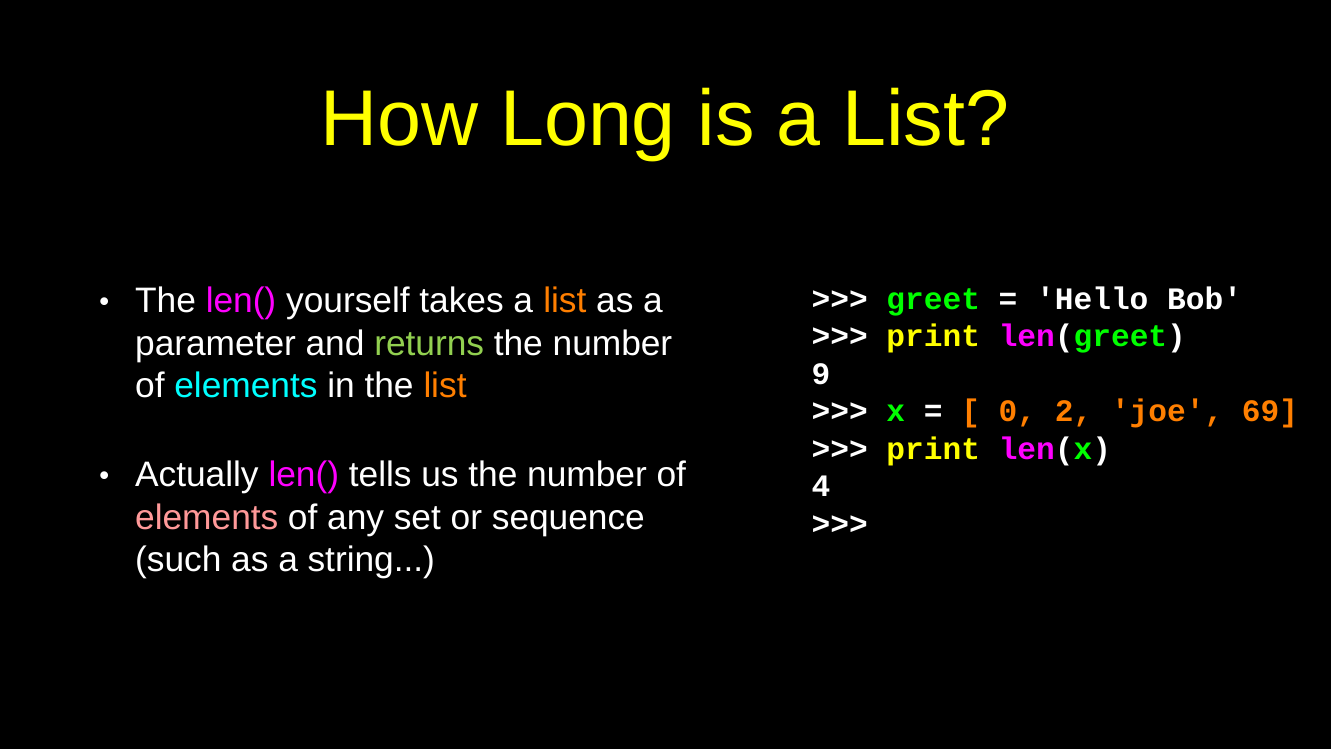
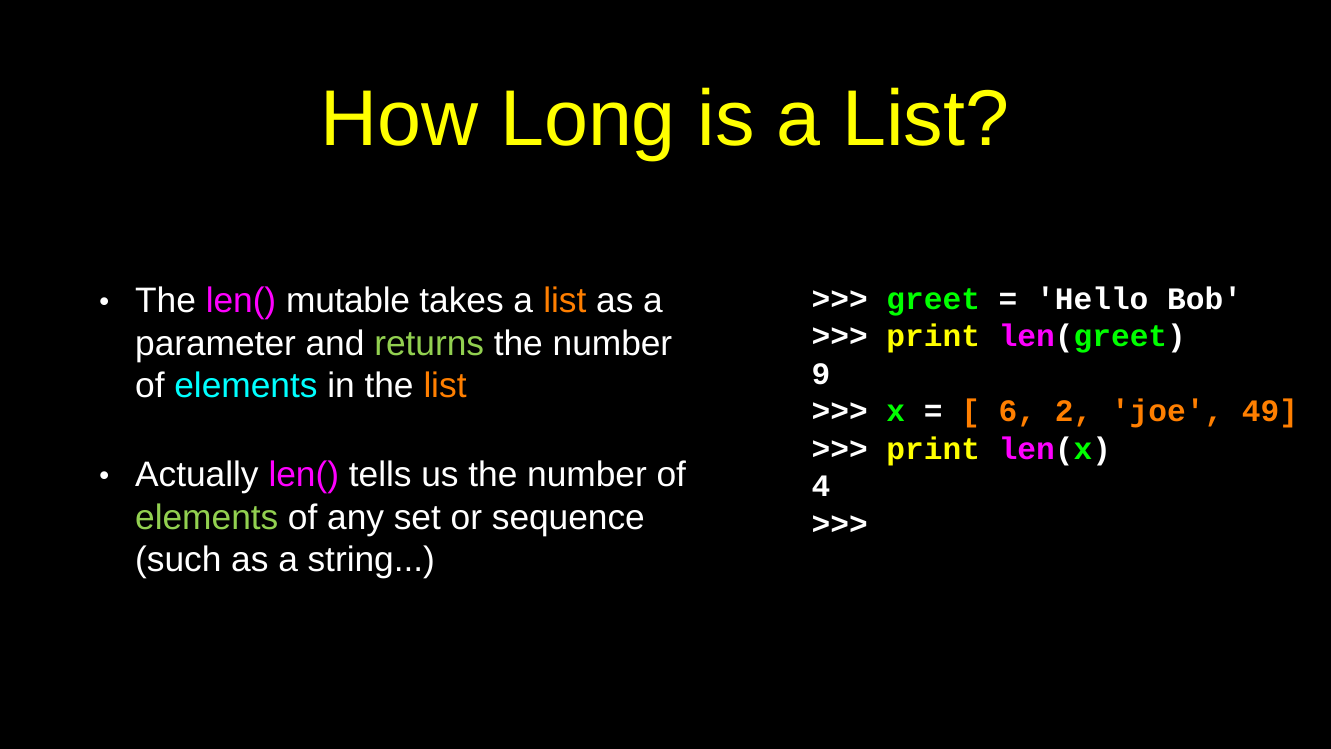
yourself: yourself -> mutable
0: 0 -> 6
69: 69 -> 49
elements at (207, 517) colour: pink -> light green
